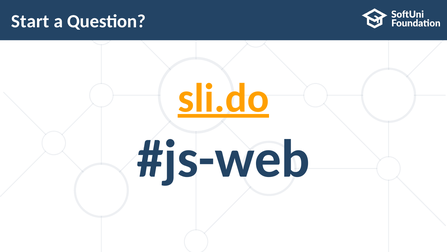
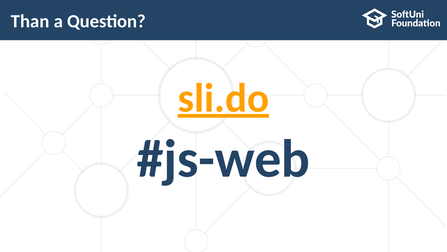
Start: Start -> Than
